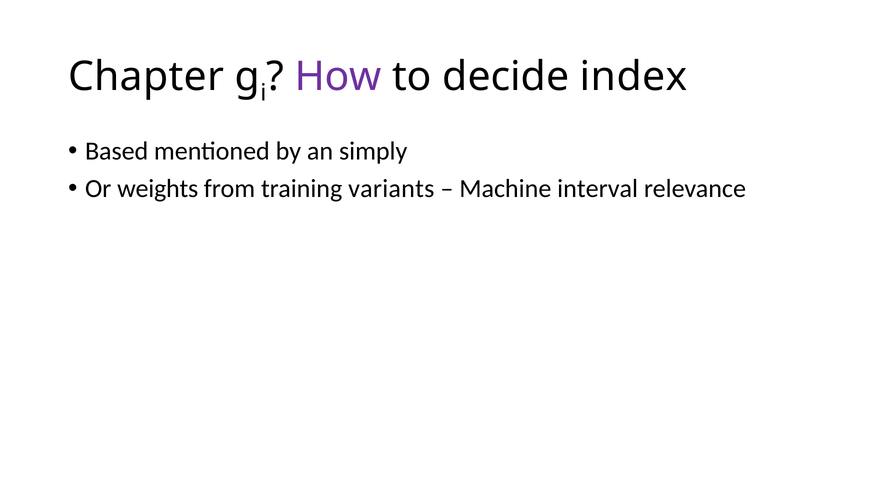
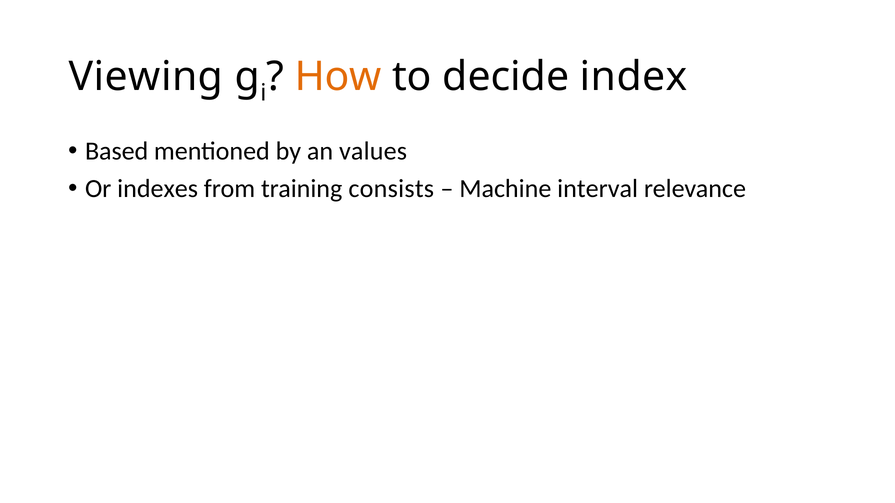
Chapter: Chapter -> Viewing
How colour: purple -> orange
simply: simply -> values
weights: weights -> indexes
variants: variants -> consists
